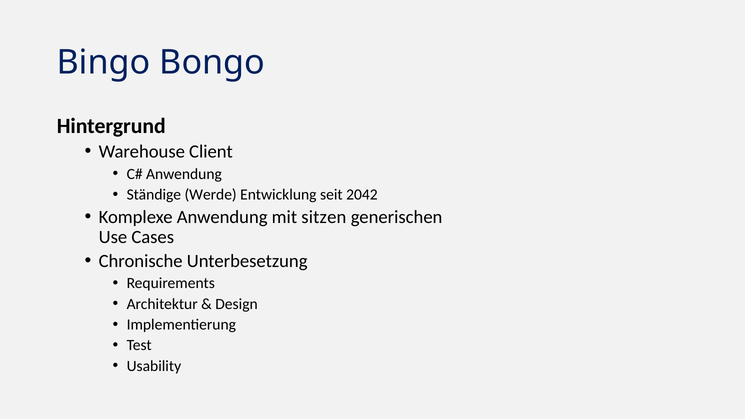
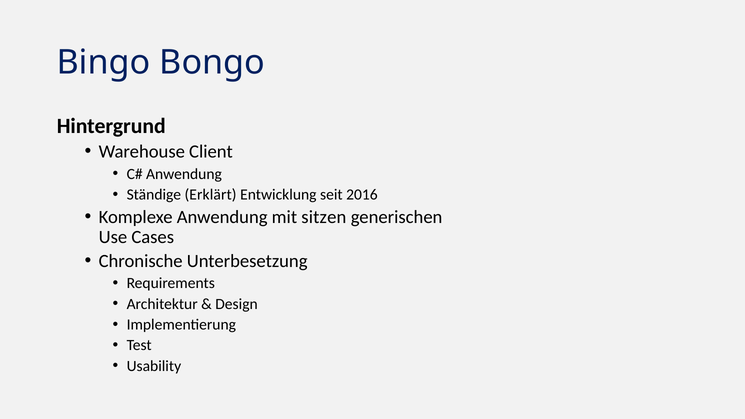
Werde: Werde -> Erklärt
2042: 2042 -> 2016
